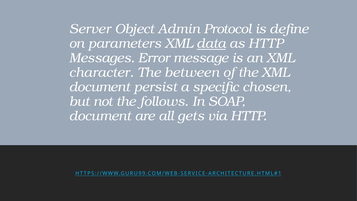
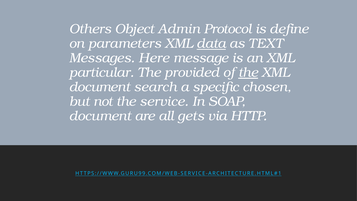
Server: Server -> Others
as HTTP: HTTP -> TEXT
Error: Error -> Here
character: character -> particular
between: between -> provided
the at (248, 72) underline: none -> present
persist: persist -> search
follows: follows -> service
